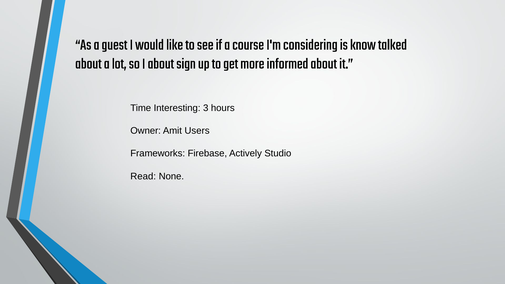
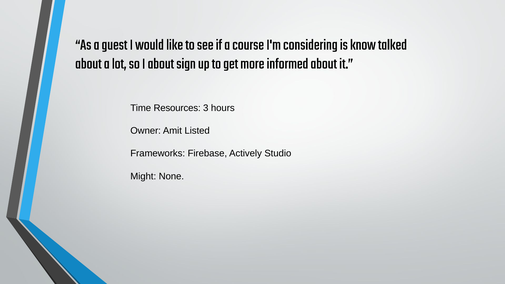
Interesting: Interesting -> Resources
Users: Users -> Listed
Read: Read -> Might
